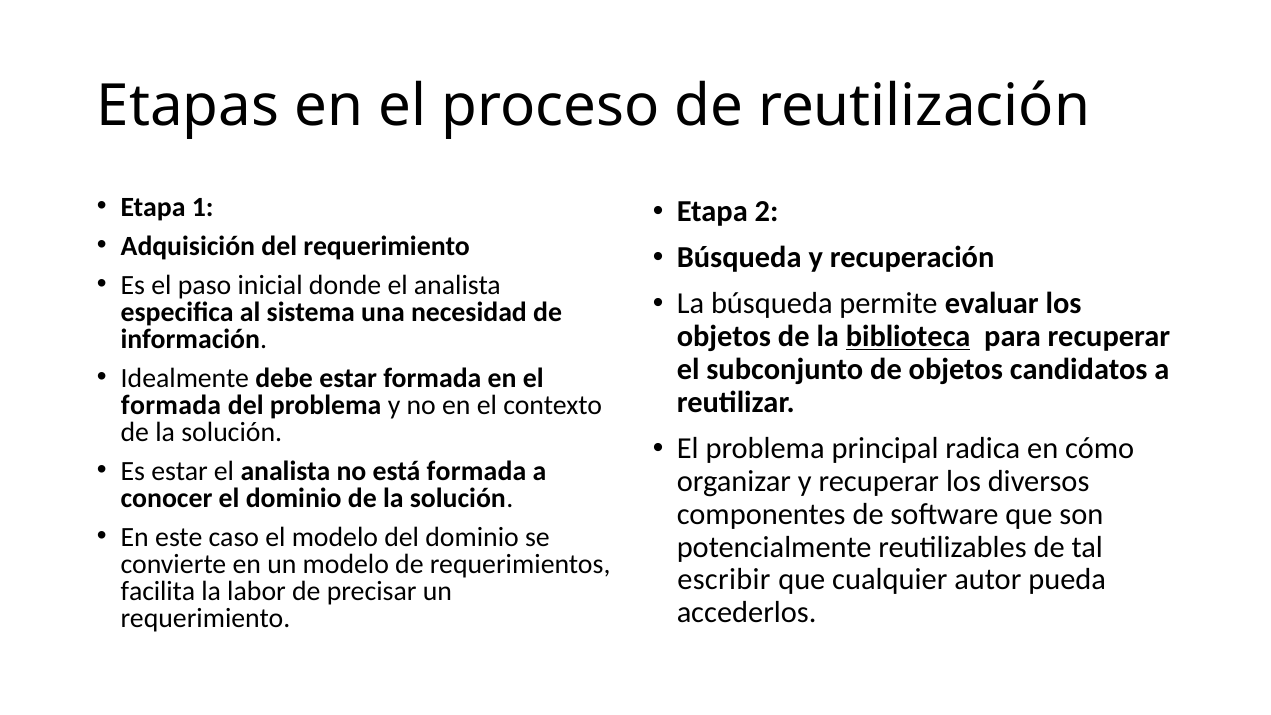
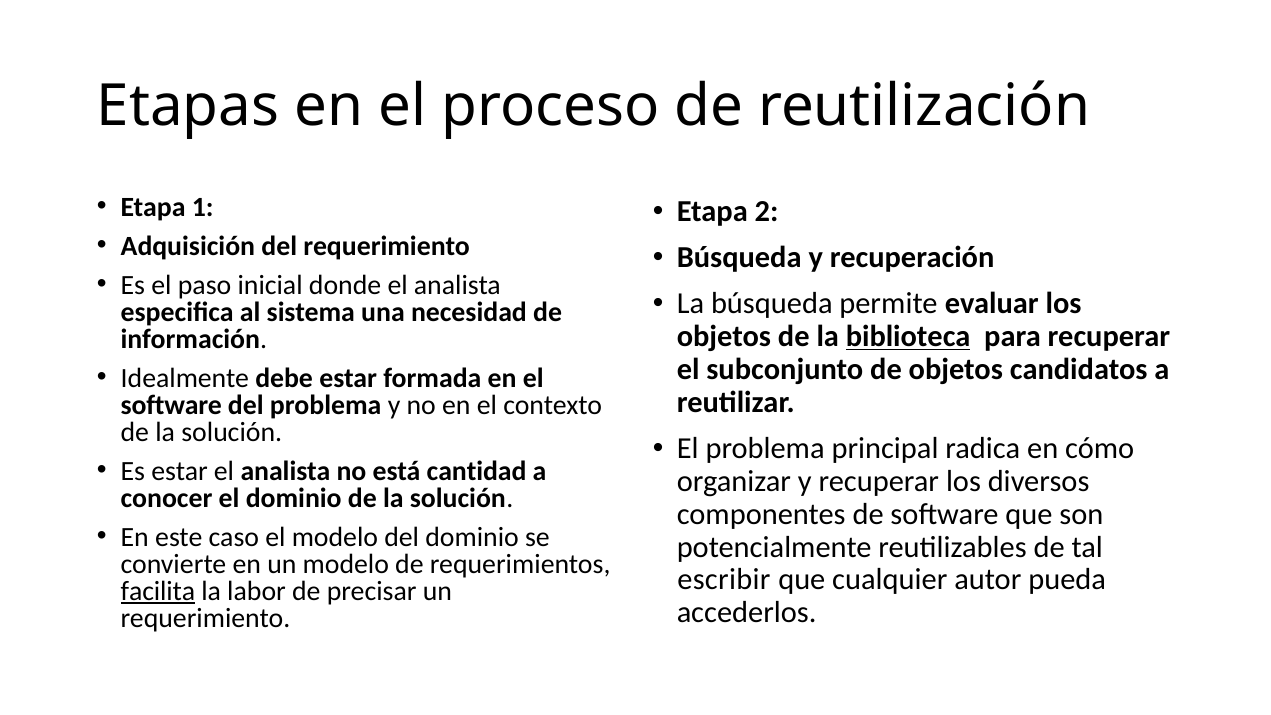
formada at (171, 405): formada -> software
está formada: formada -> cantidad
facilita underline: none -> present
